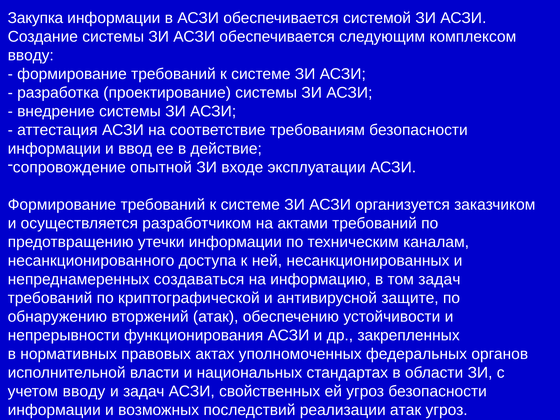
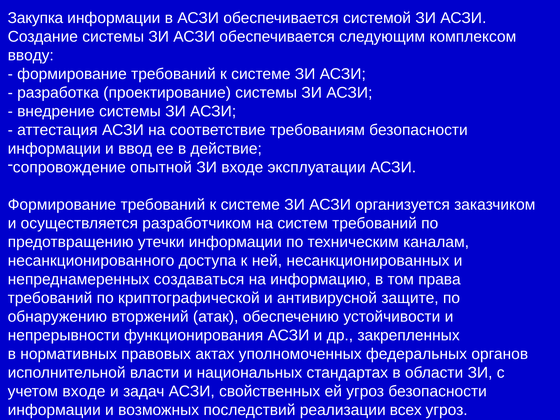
актами: актами -> систем
том задач: задач -> права
учетом вводу: вводу -> входе
реализации атак: атак -> всех
